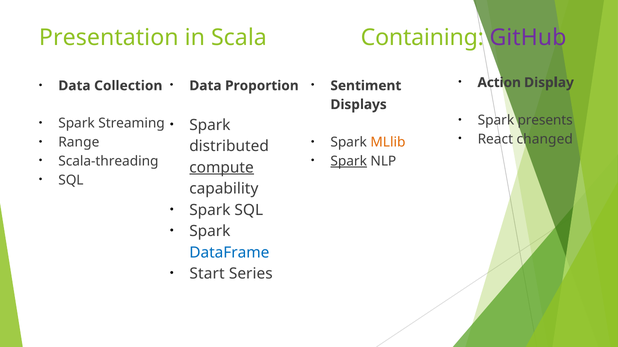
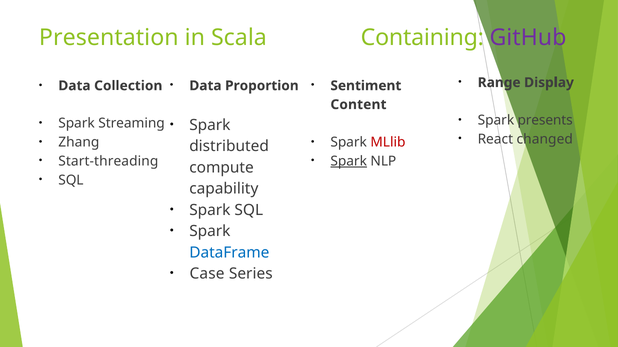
Action: Action -> Range
Displays: Displays -> Content
Range: Range -> Zhang
MLlib colour: orange -> red
Scala-threading: Scala-threading -> Start-threading
compute underline: present -> none
Start: Start -> Case
